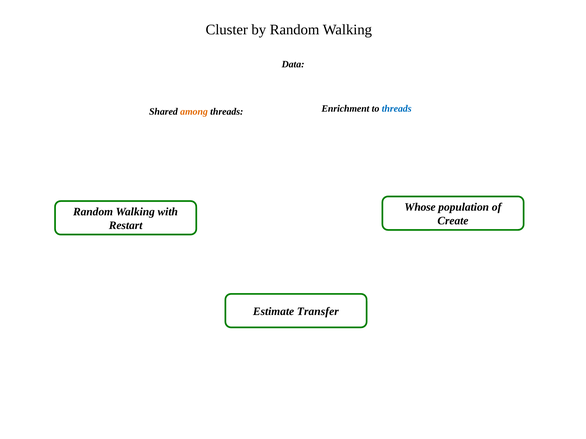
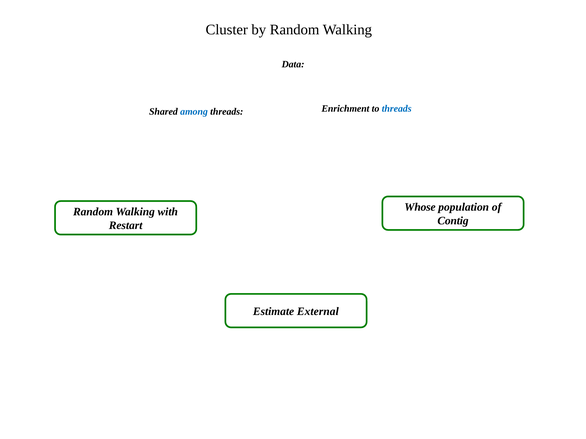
among colour: orange -> blue
Create: Create -> Contig
Transfer: Transfer -> External
